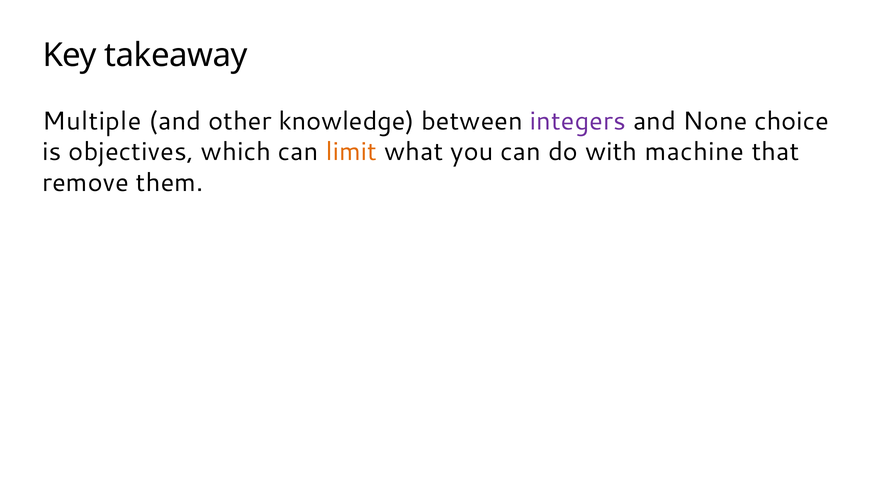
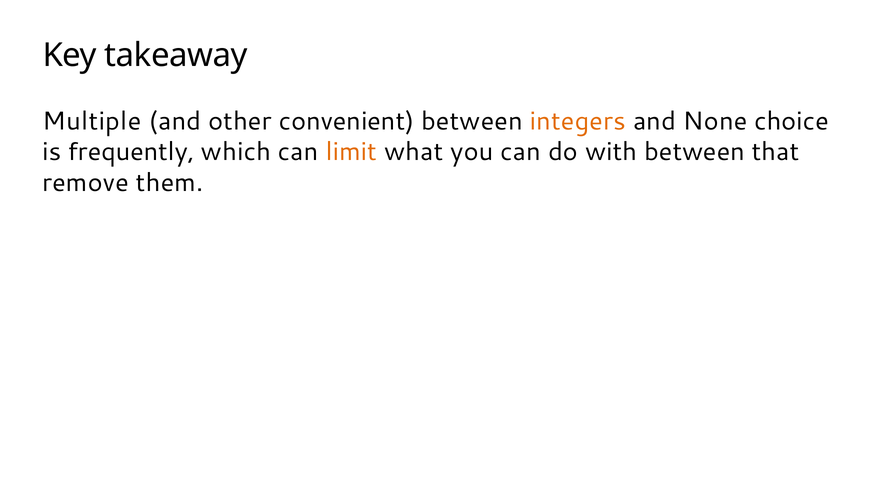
knowledge: knowledge -> convenient
integers colour: purple -> orange
objectives: objectives -> frequently
with machine: machine -> between
